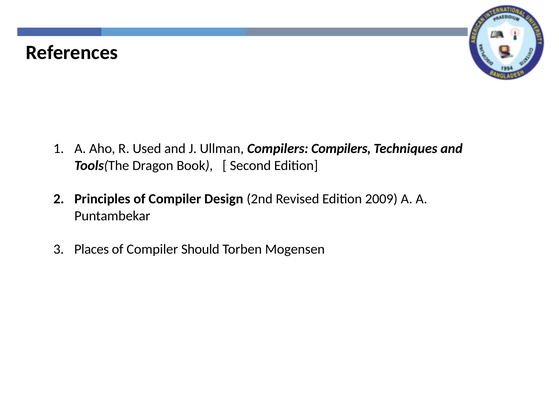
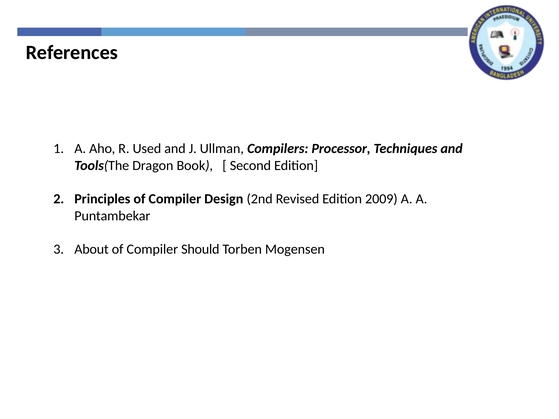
Compilers Compilers: Compilers -> Processor
Places: Places -> About
